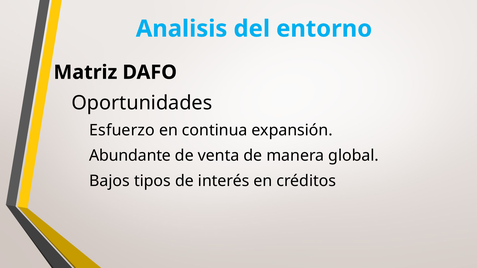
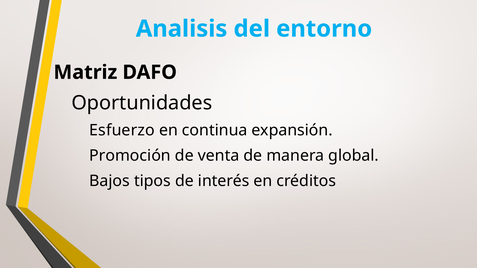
Abundante: Abundante -> Promoción
